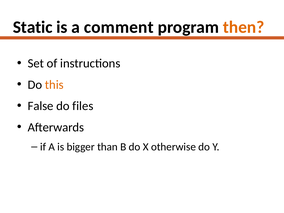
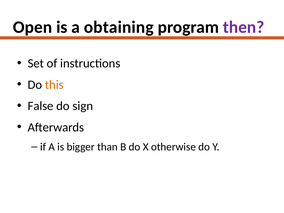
Static: Static -> Open
comment: comment -> obtaining
then colour: orange -> purple
files: files -> sign
